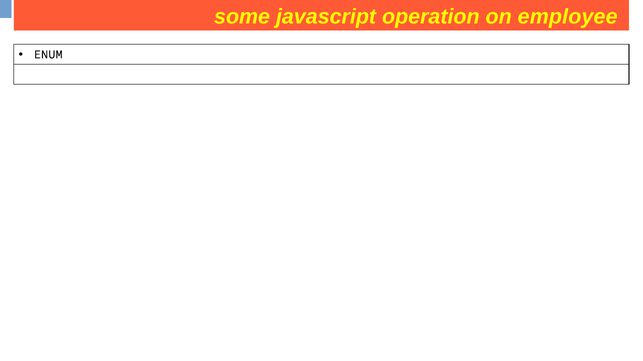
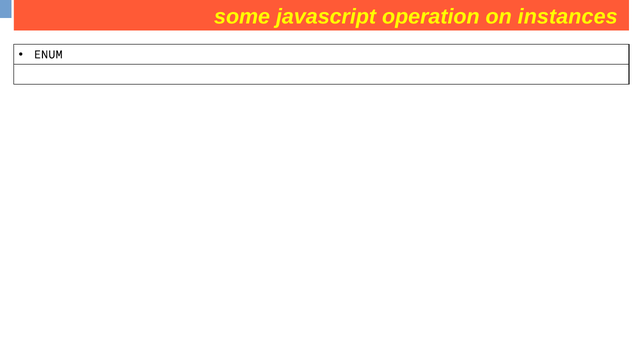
employee: employee -> instances
